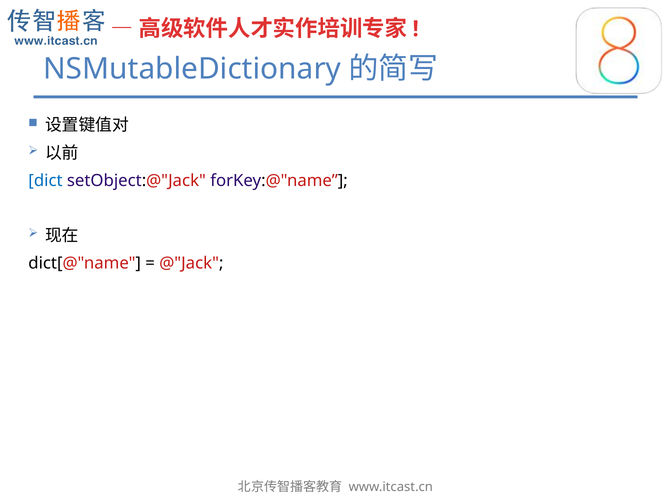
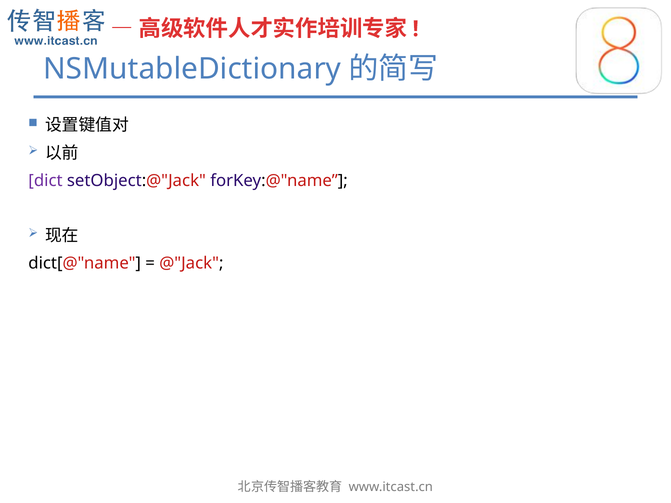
dict colour: blue -> purple
